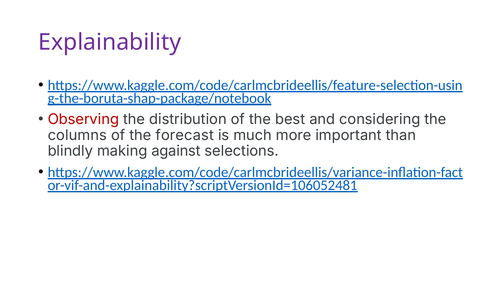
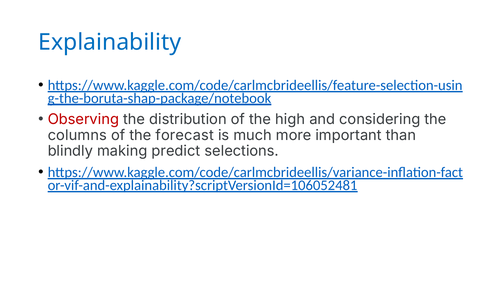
Explainability colour: purple -> blue
best: best -> high
against: against -> predict
